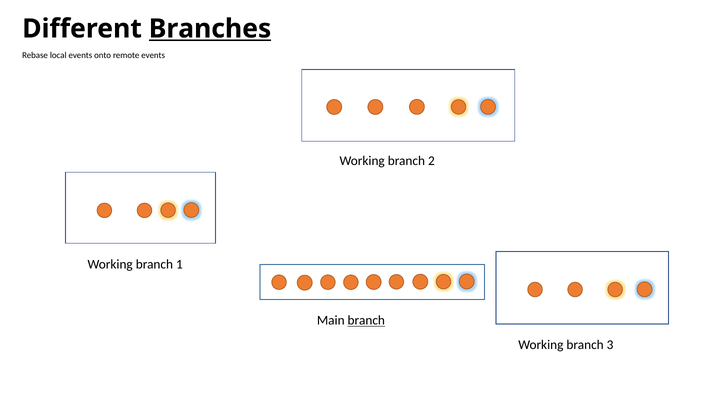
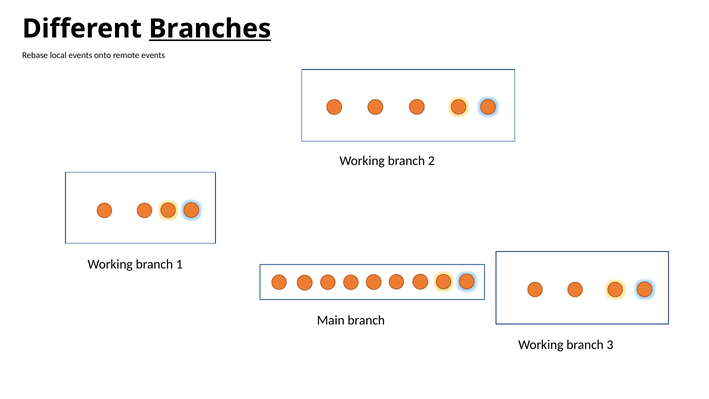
branch at (366, 320) underline: present -> none
